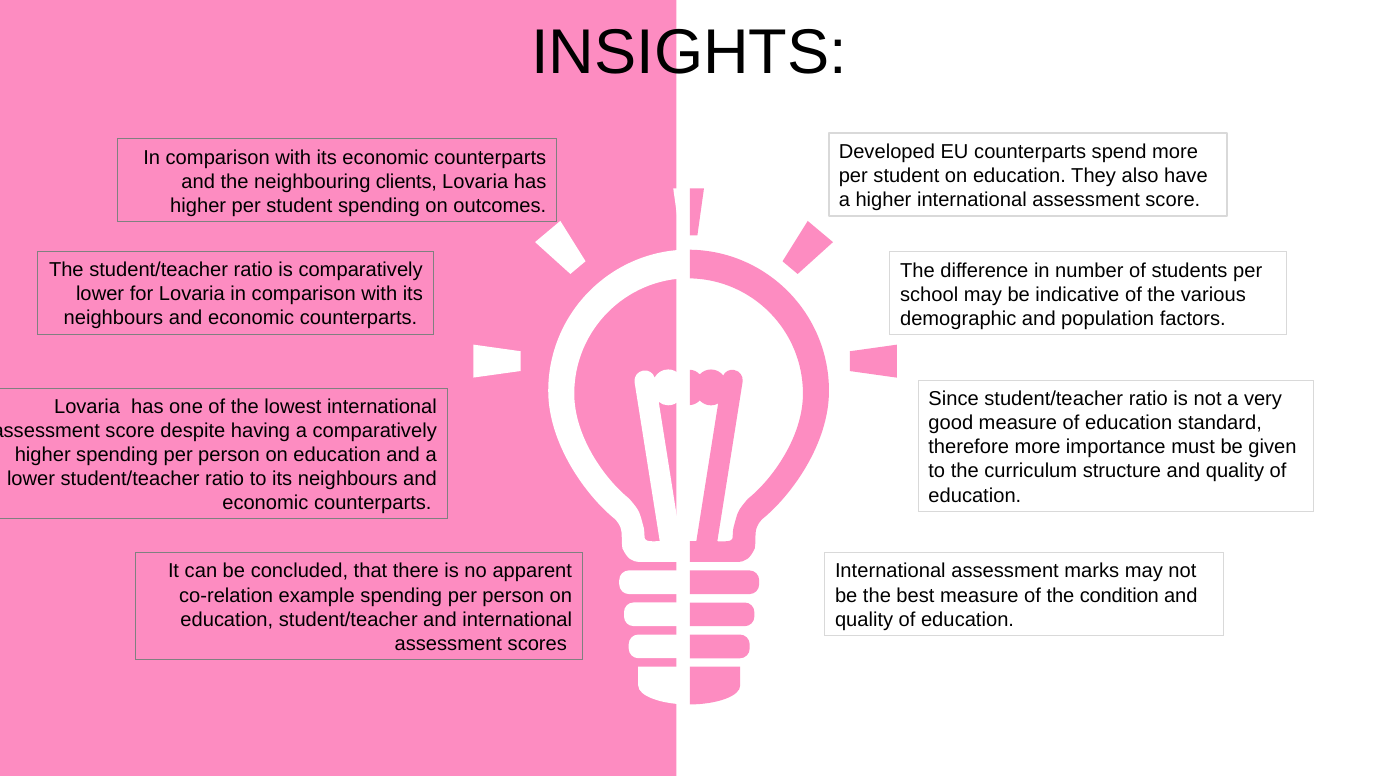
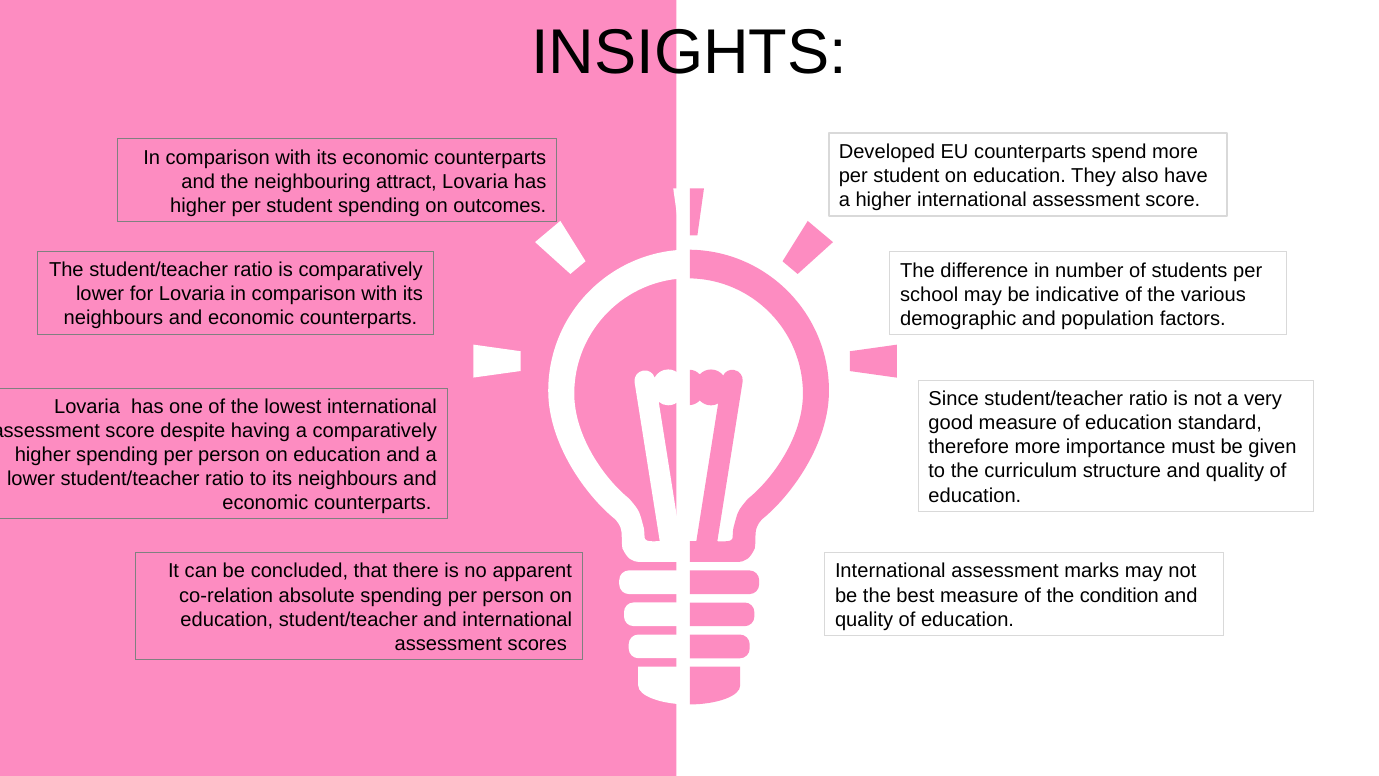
clients: clients -> attract
example: example -> absolute
